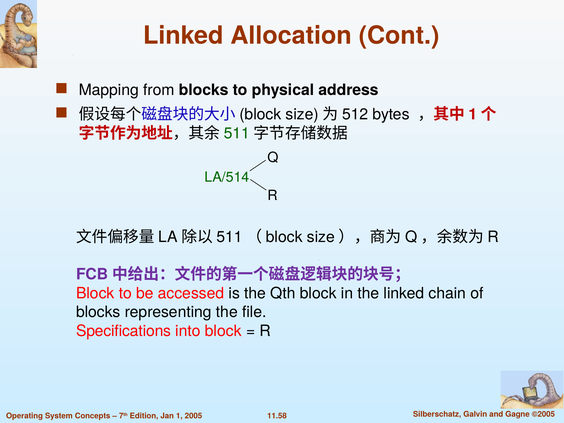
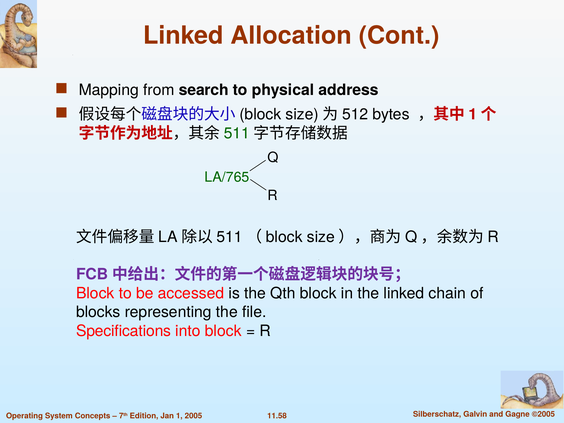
from blocks: blocks -> search
LA/514: LA/514 -> LA/765
